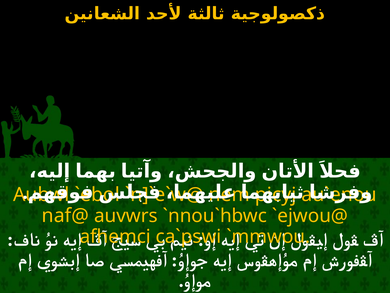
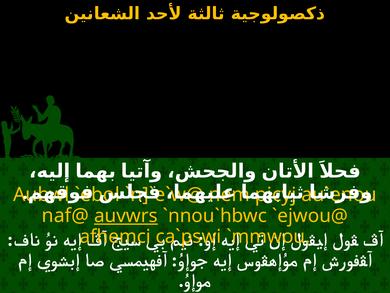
auvwrs underline: none -> present
